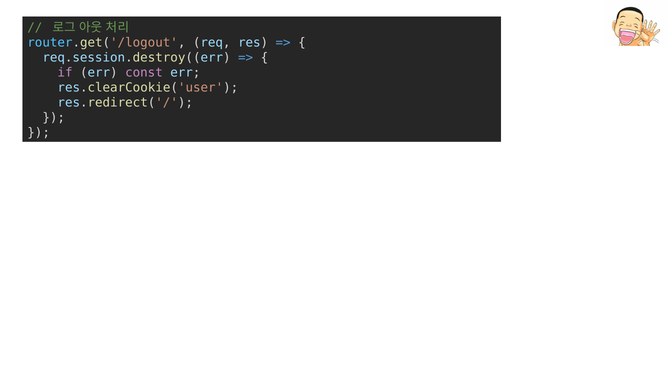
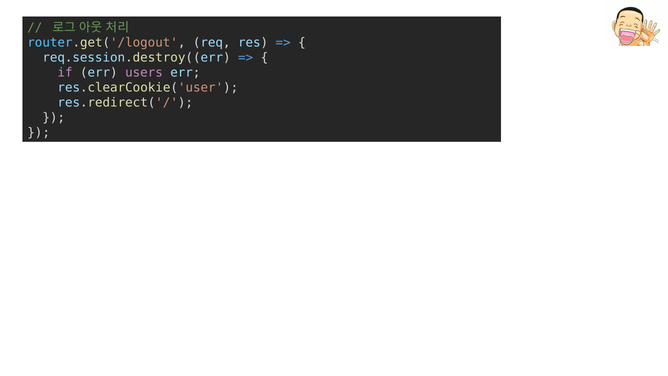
const: const -> users
